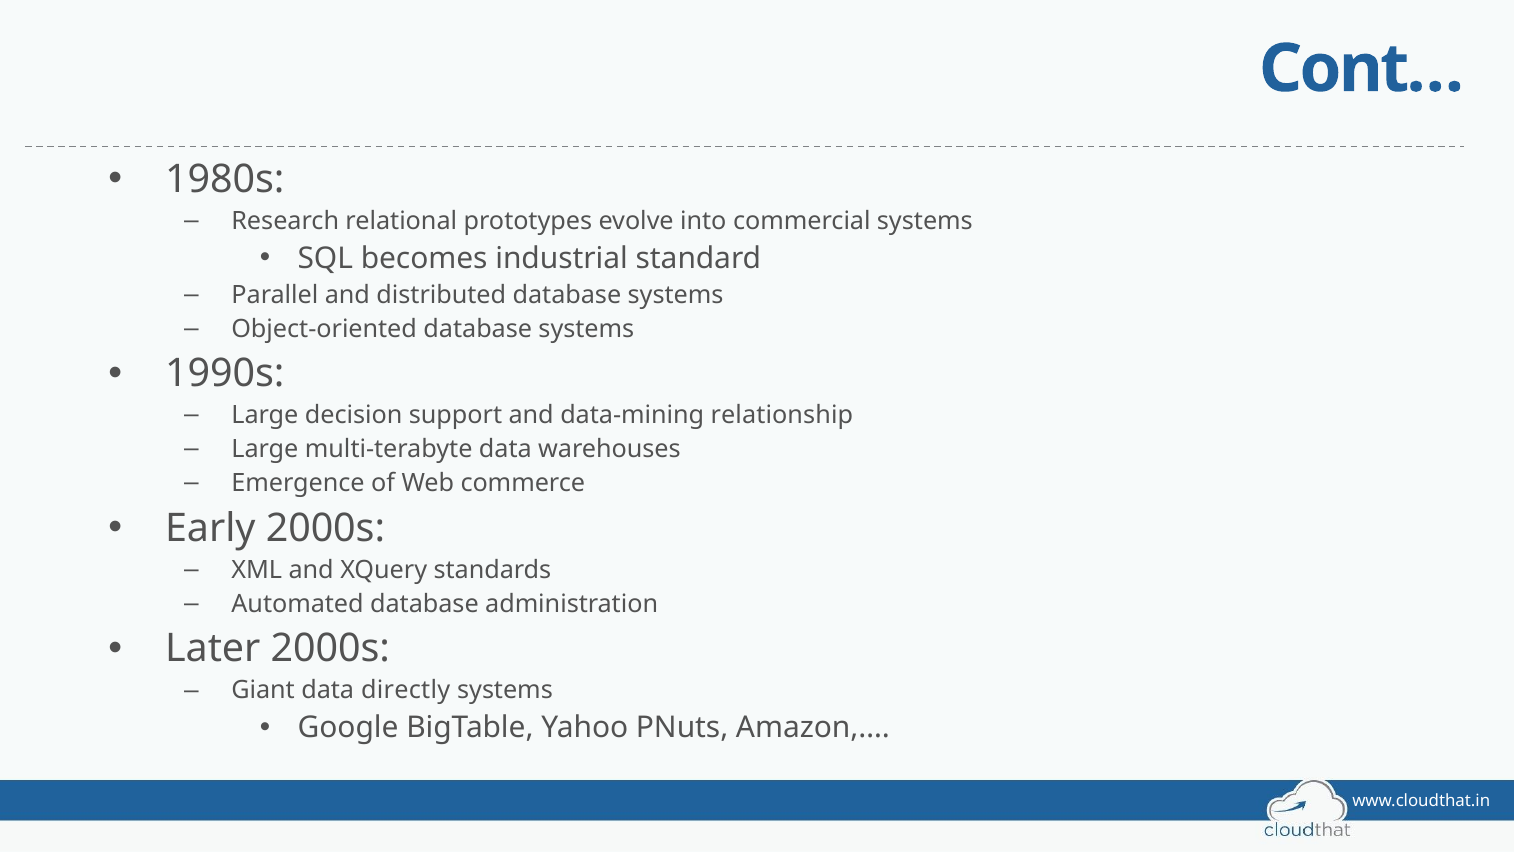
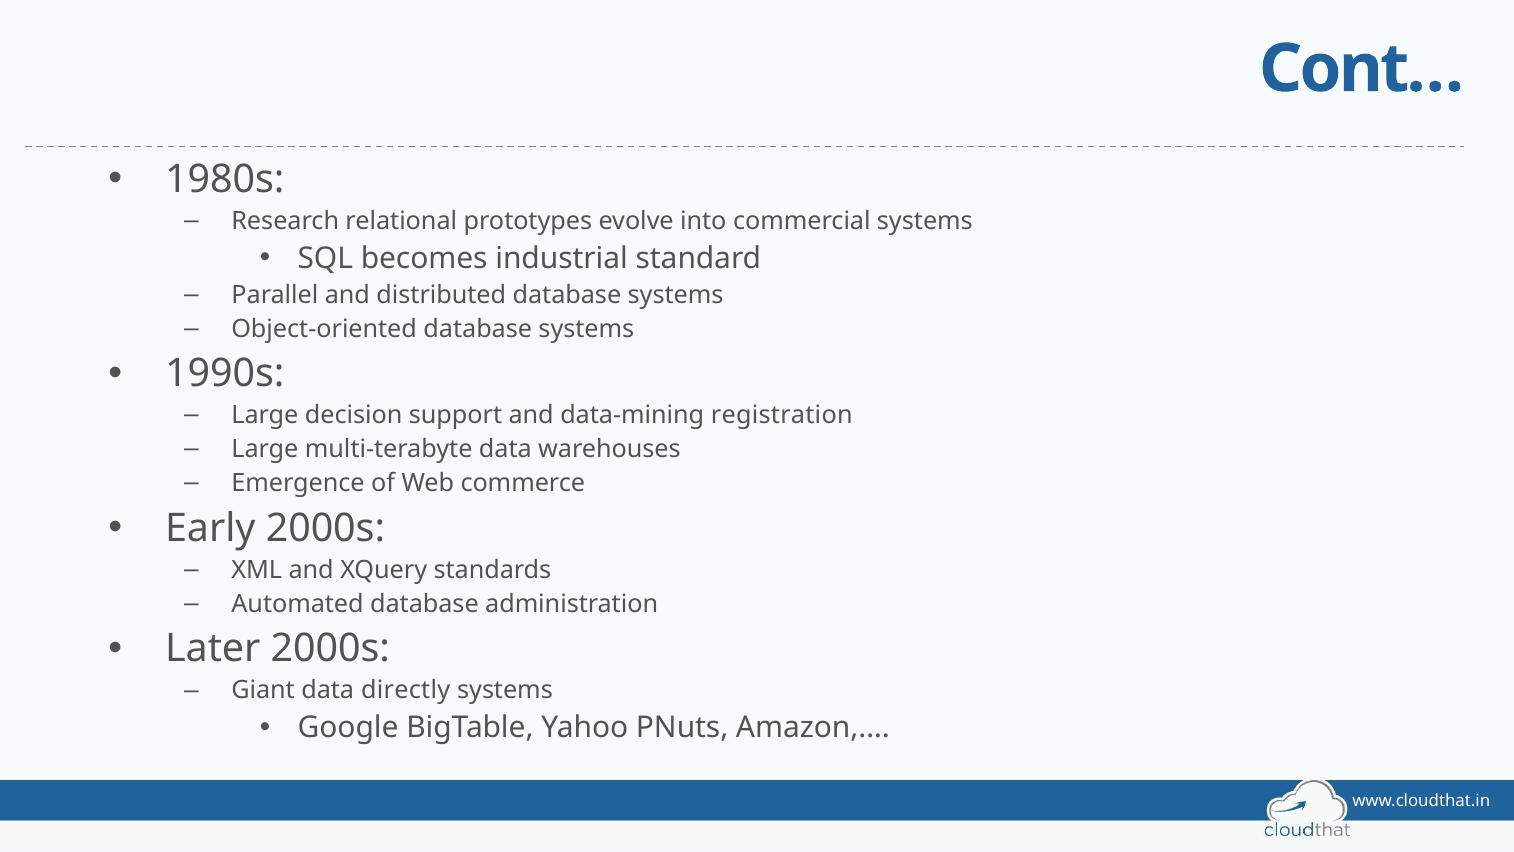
relationship: relationship -> registration
